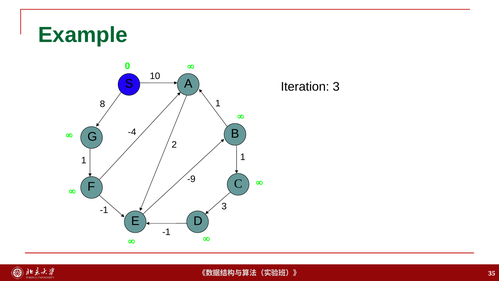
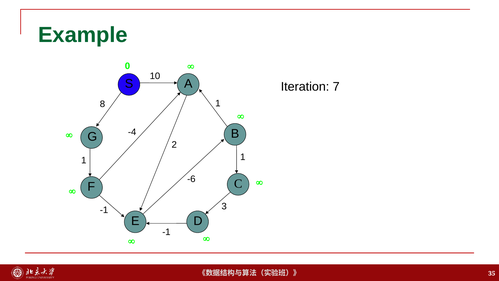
Iteration 3: 3 -> 7
-9: -9 -> -6
